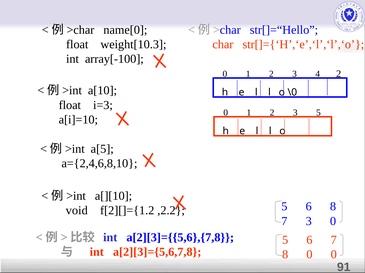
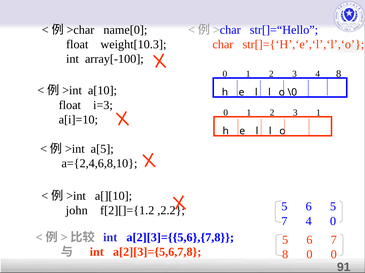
4 2: 2 -> 8
1 5: 5 -> 1
6 8: 8 -> 5
void: void -> john
7 3: 3 -> 4
